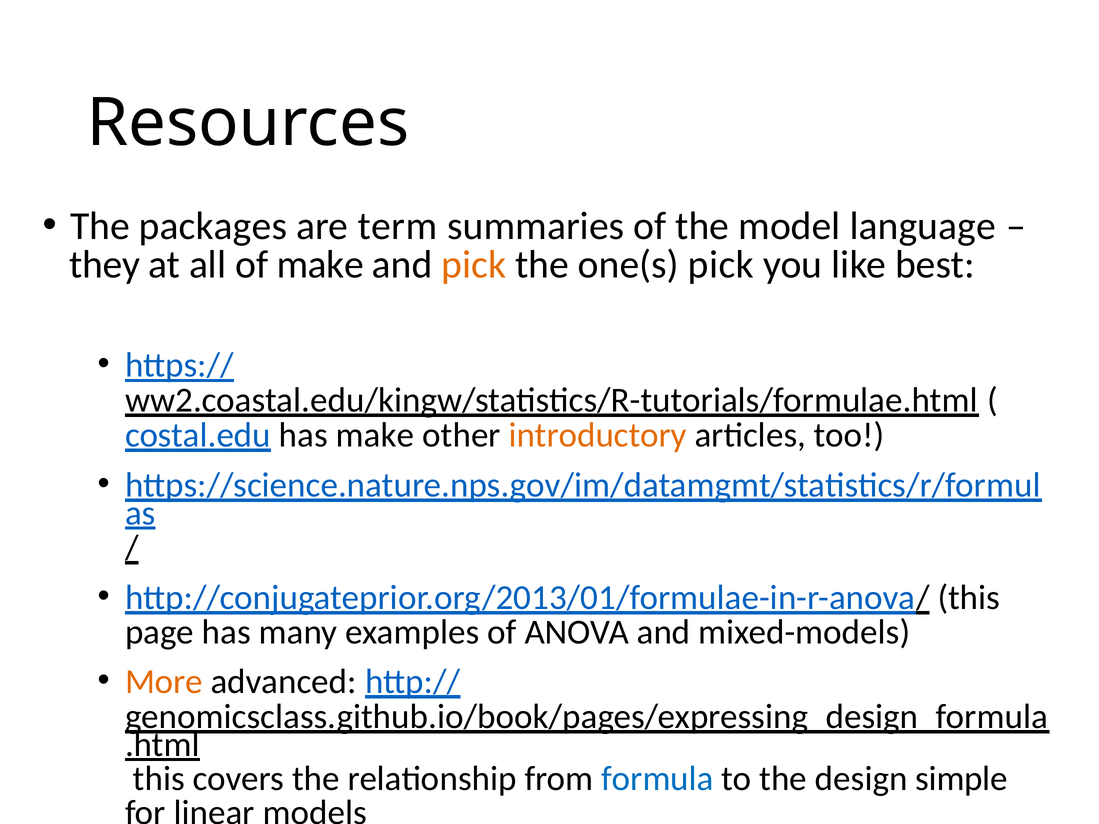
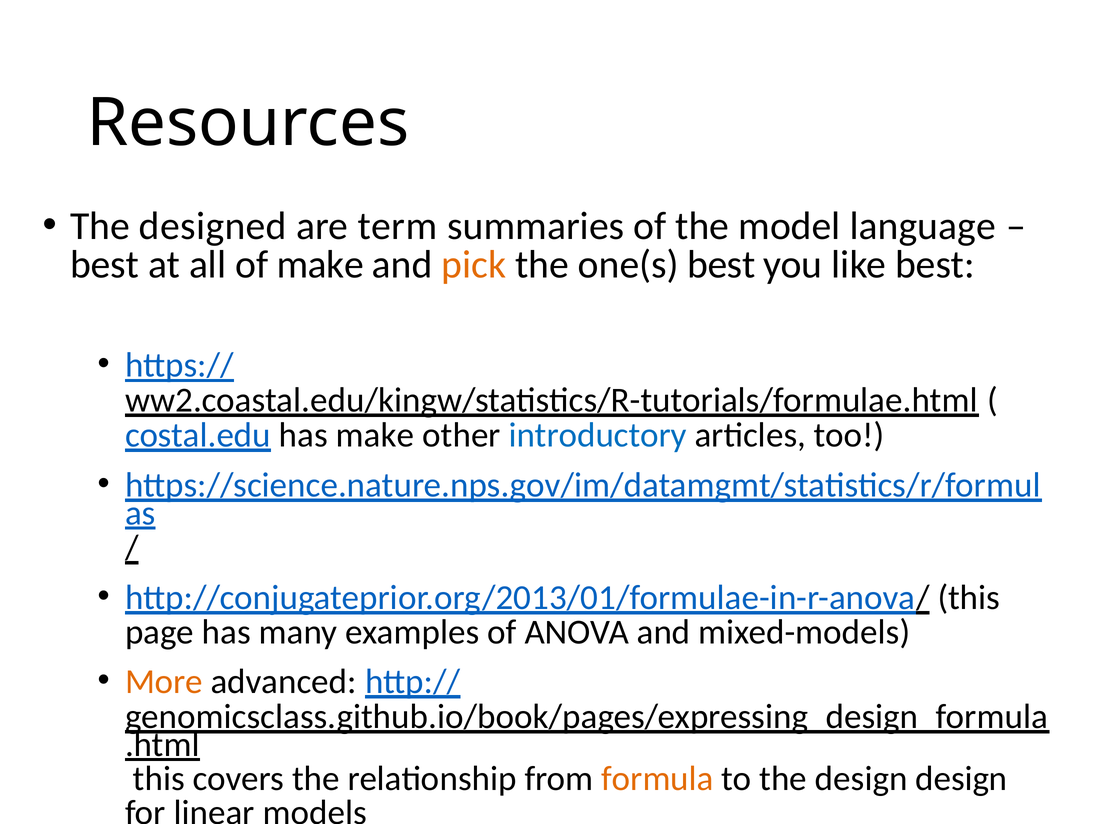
packages: packages -> designed
they at (105, 265): they -> best
one(s pick: pick -> best
introductory colour: orange -> blue
formula colour: blue -> orange
design simple: simple -> design
